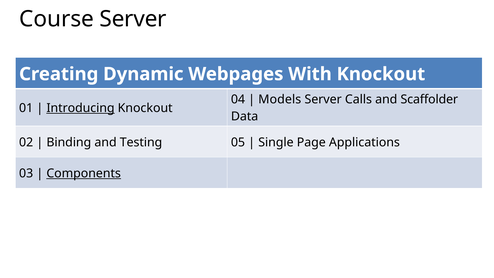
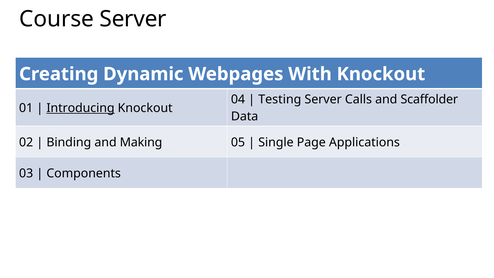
Models: Models -> Testing
Testing: Testing -> Making
Components underline: present -> none
